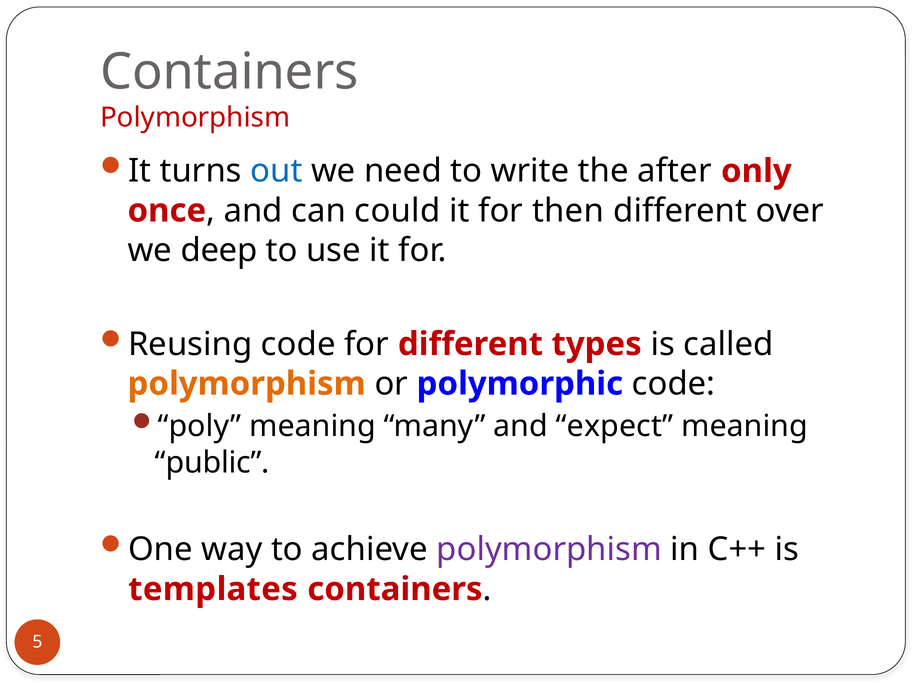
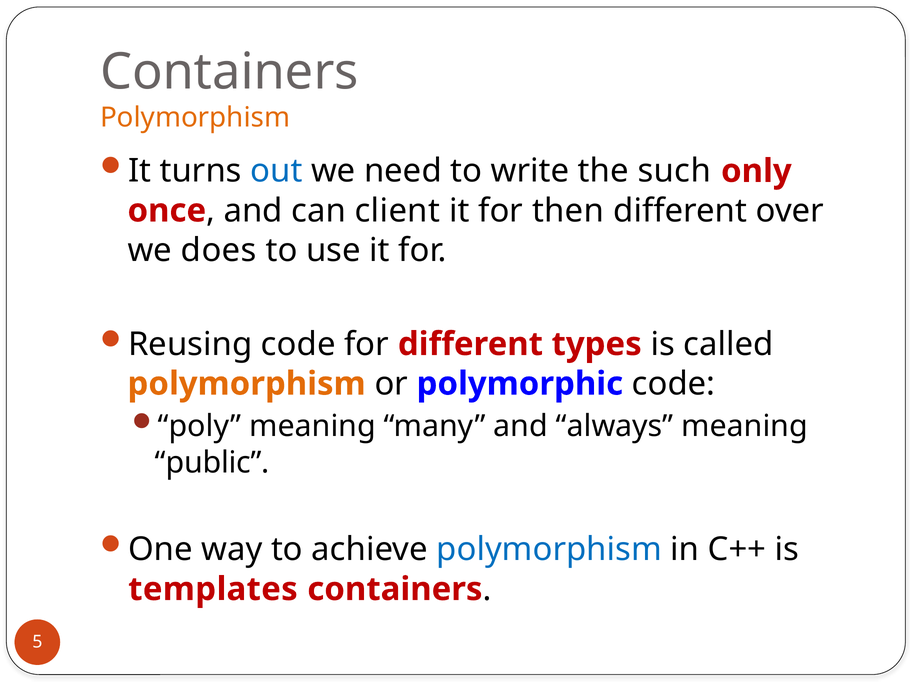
Polymorphism at (195, 117) colour: red -> orange
after: after -> such
could: could -> client
deep: deep -> does
expect: expect -> always
polymorphism at (549, 550) colour: purple -> blue
